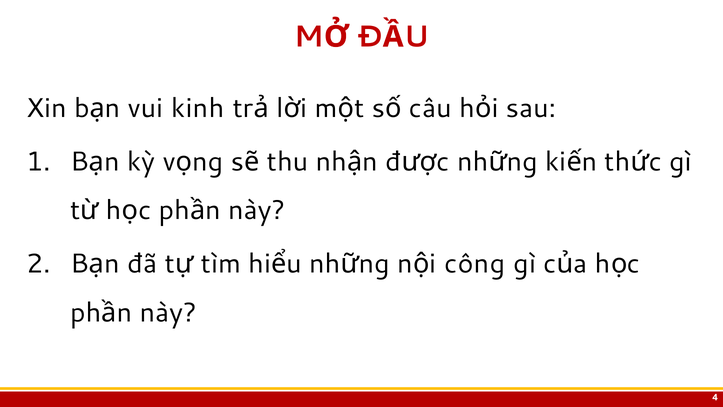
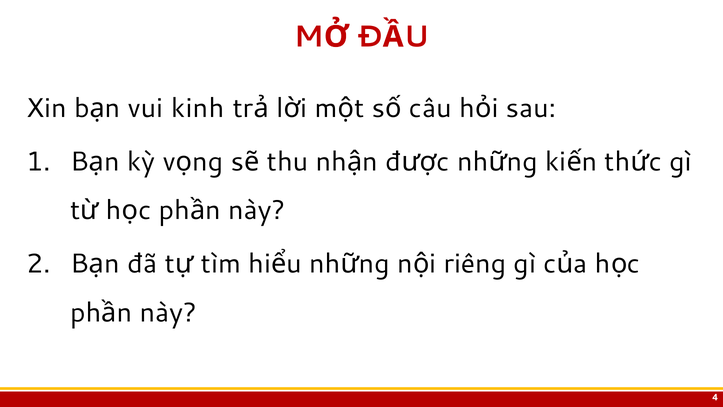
công: công -> riêng
